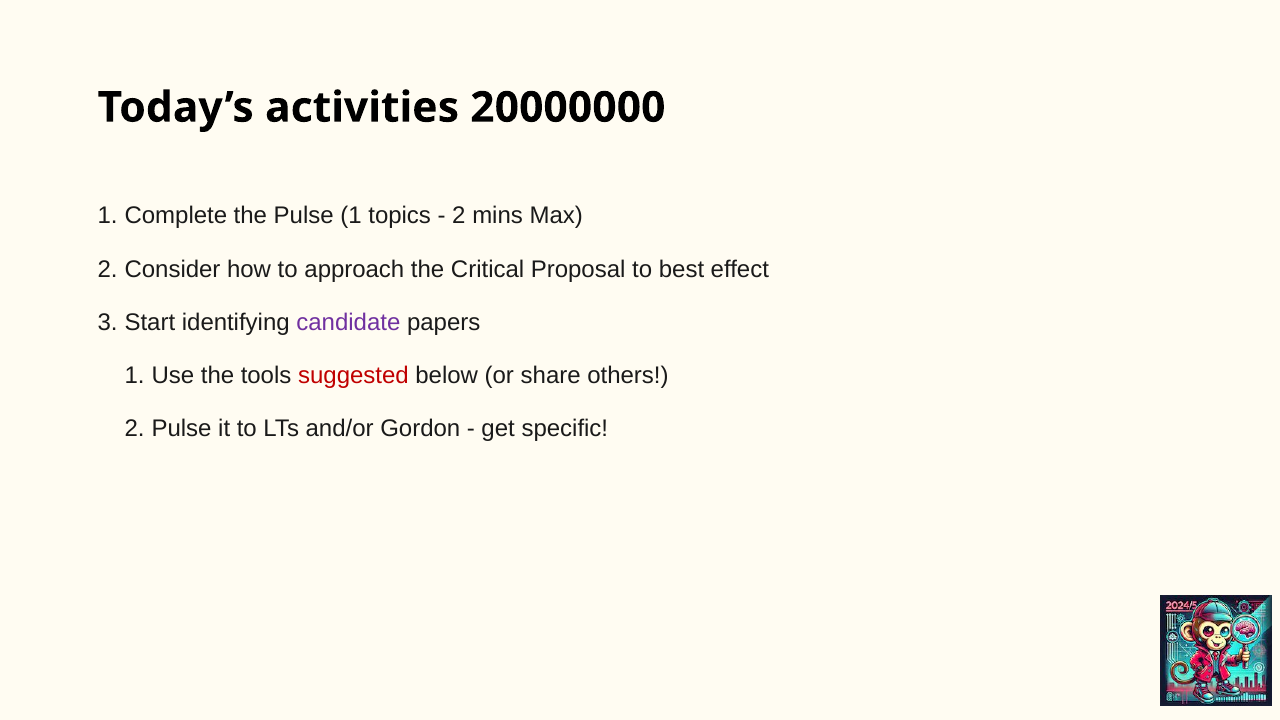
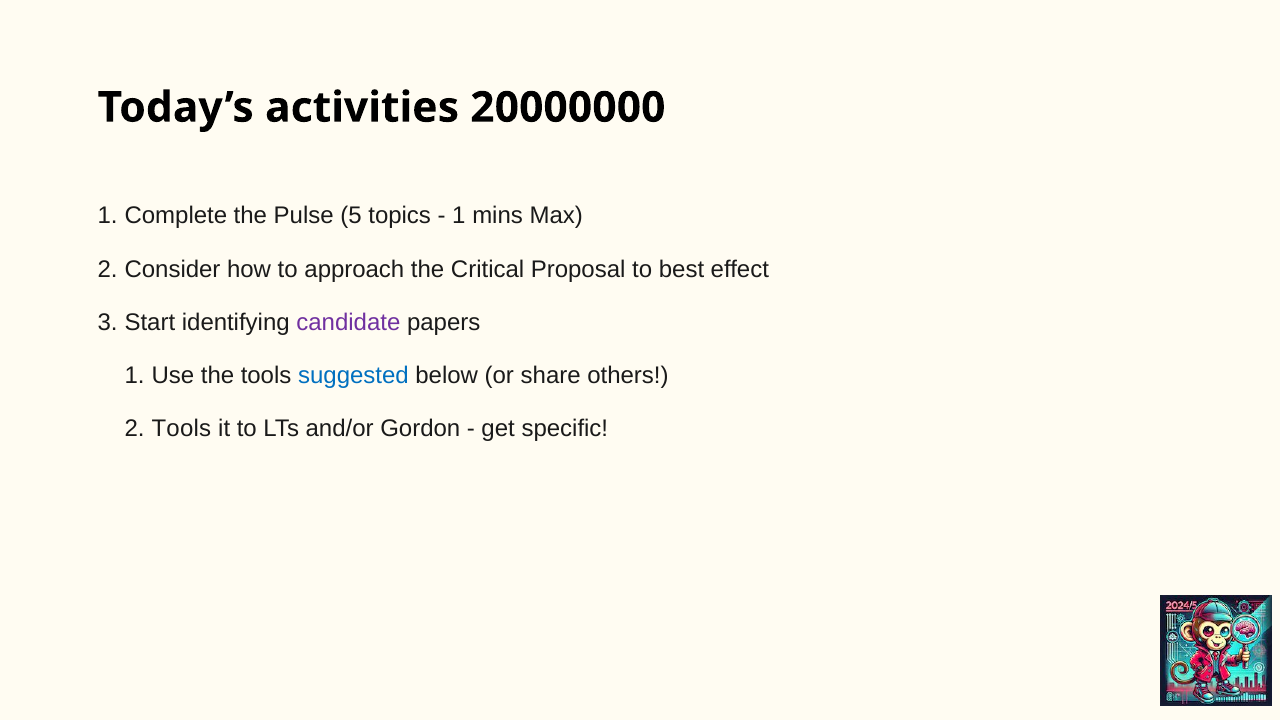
Pulse 1: 1 -> 5
2 at (459, 216): 2 -> 1
suggested colour: red -> blue
2 Pulse: Pulse -> Tools
